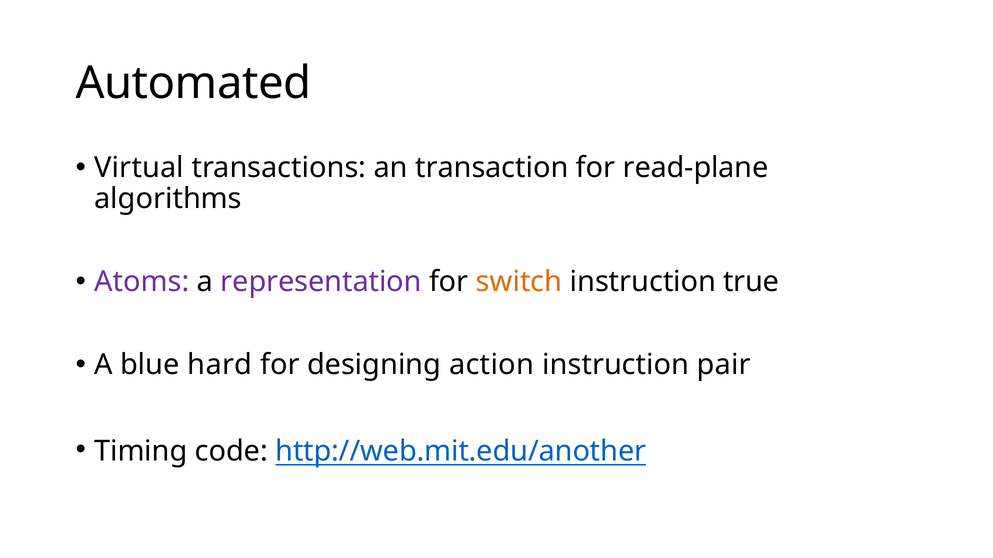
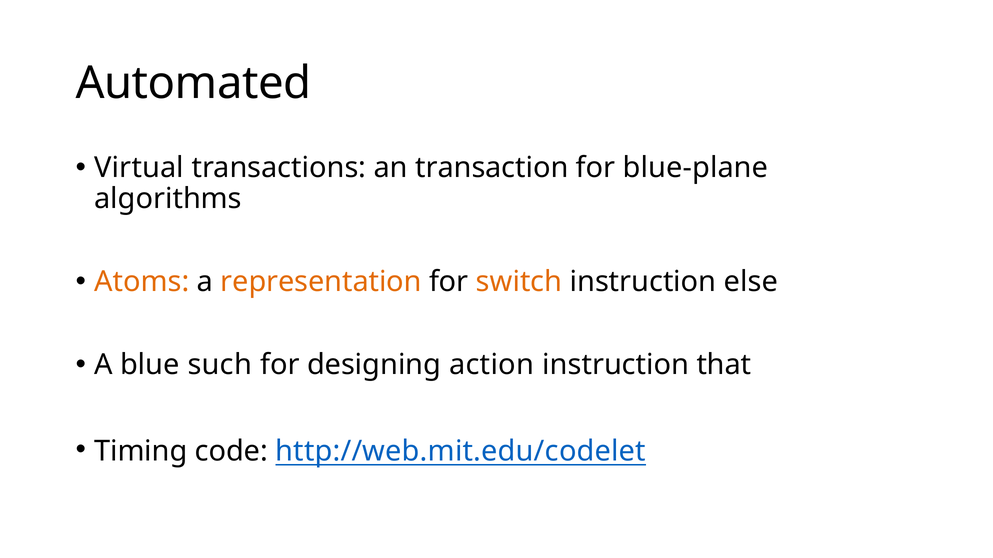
read-plane: read-plane -> blue-plane
Atoms colour: purple -> orange
representation colour: purple -> orange
true: true -> else
hard: hard -> such
pair: pair -> that
http://web.mit.edu/another: http://web.mit.edu/another -> http://web.mit.edu/codelet
